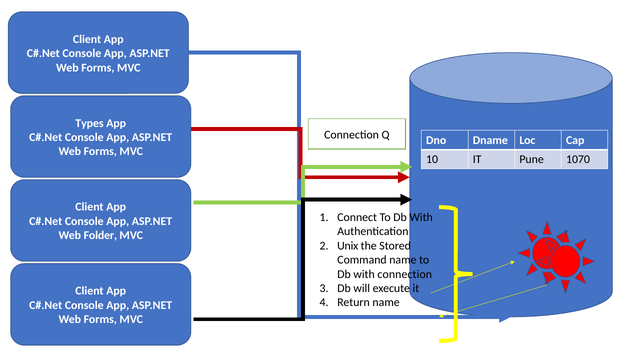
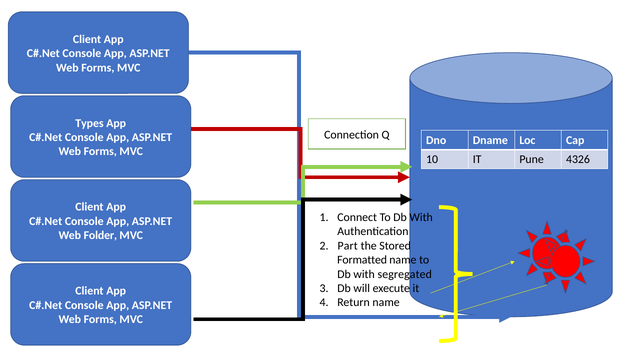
1070: 1070 -> 4326
Unix: Unix -> Part
Command: Command -> Formatted
with connection: connection -> segregated
